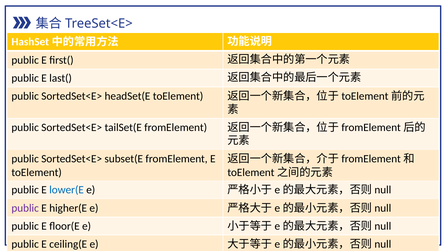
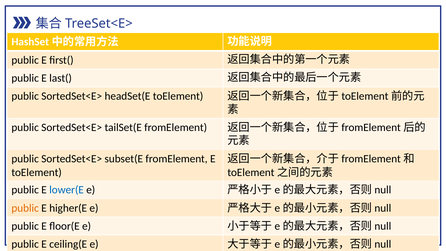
public at (25, 208) colour: purple -> orange
